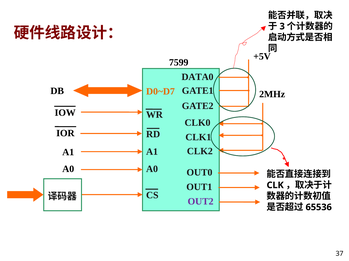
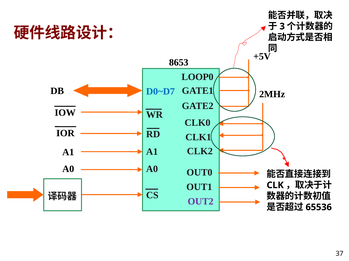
7599: 7599 -> 8653
DATA0: DATA0 -> LOOP0
D0~D7 colour: orange -> blue
